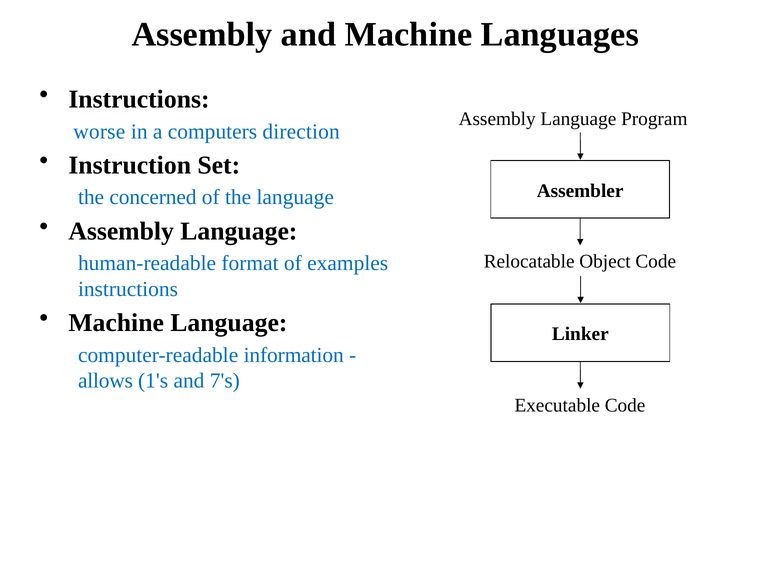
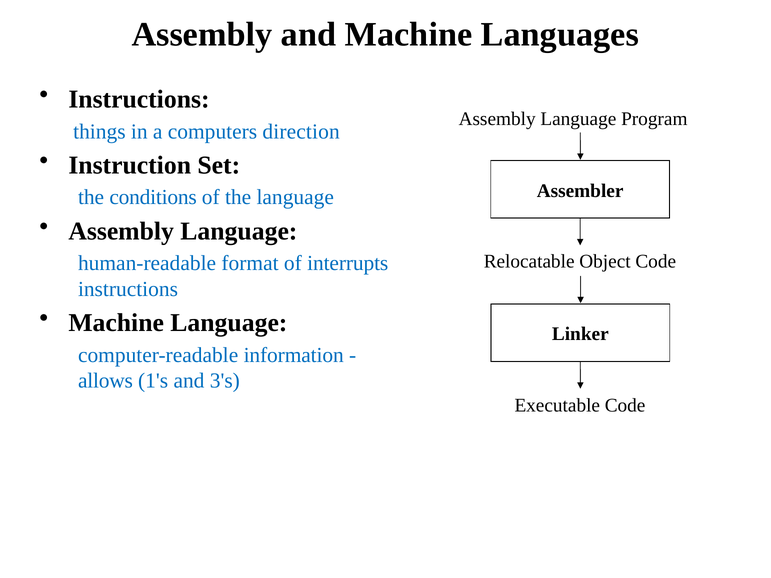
worse: worse -> things
concerned: concerned -> conditions
examples: examples -> interrupts
7's: 7's -> 3's
